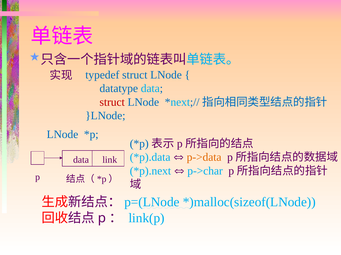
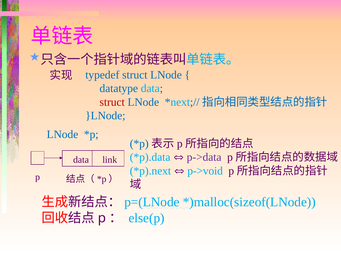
p->data colour: orange -> purple
p->char: p->char -> p->void
link(p: link(p -> else(p
